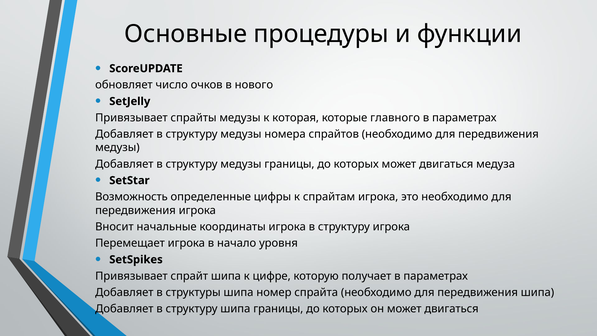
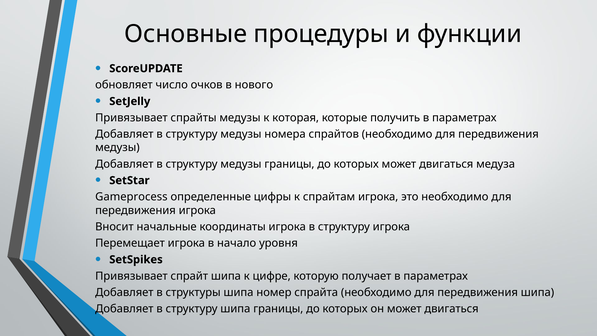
главного: главного -> получить
Возможность: Возможность -> Gameprocess
